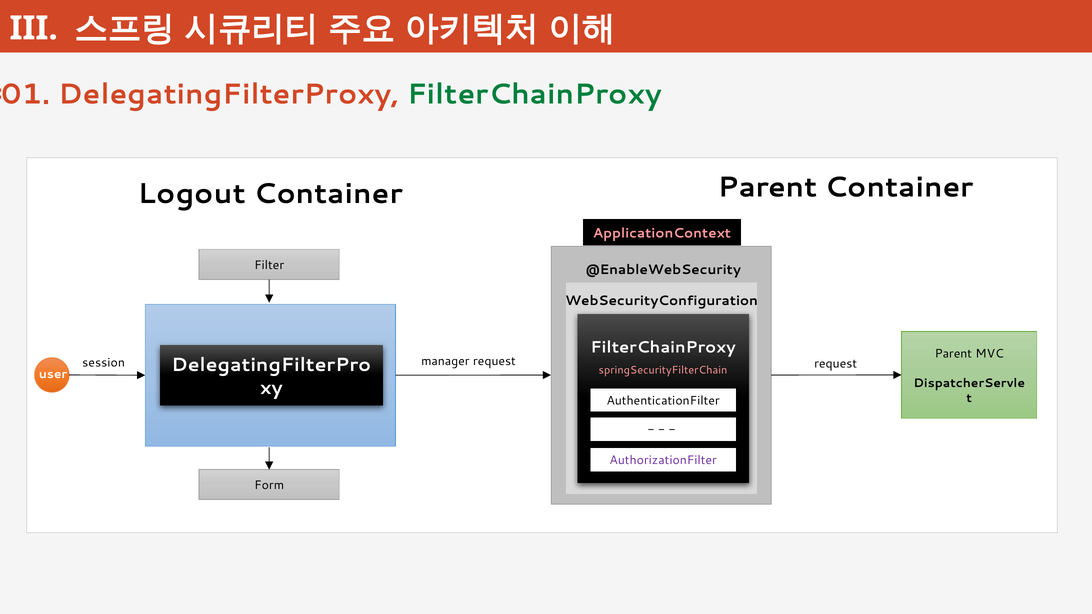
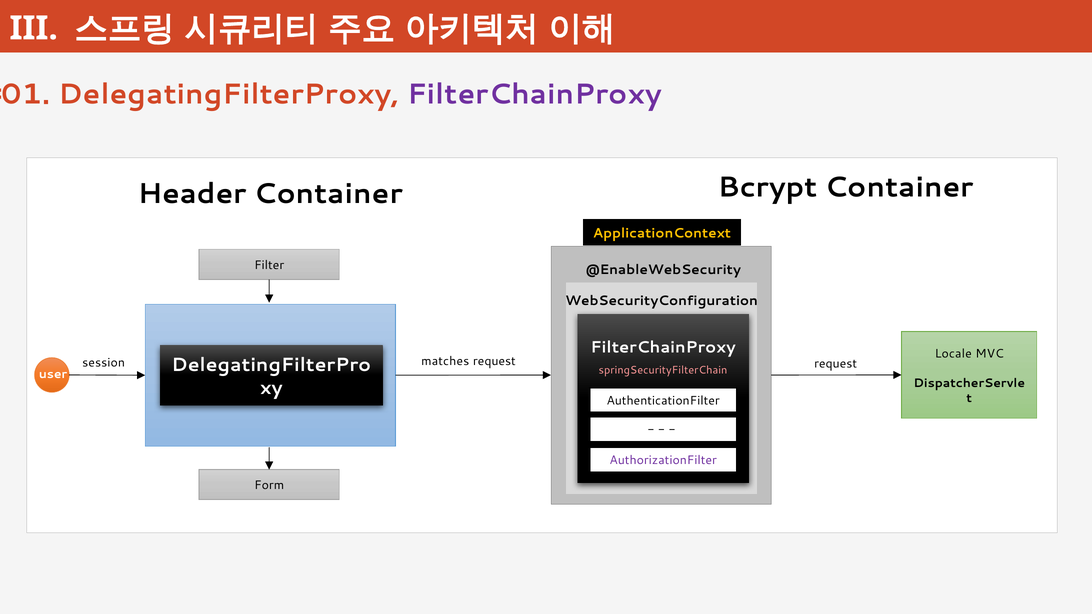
FilterChainProxy at (535, 94) colour: green -> purple
Logout: Logout -> Header
Container Parent: Parent -> Bcrypt
ApplicationContext colour: pink -> yellow
Parent at (953, 354): Parent -> Locale
manager: manager -> matches
